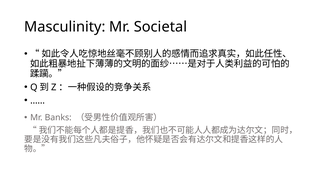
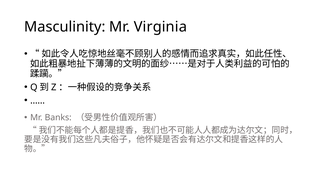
Societal: Societal -> Virginia
